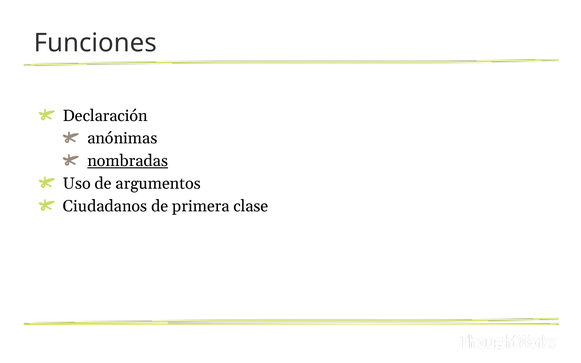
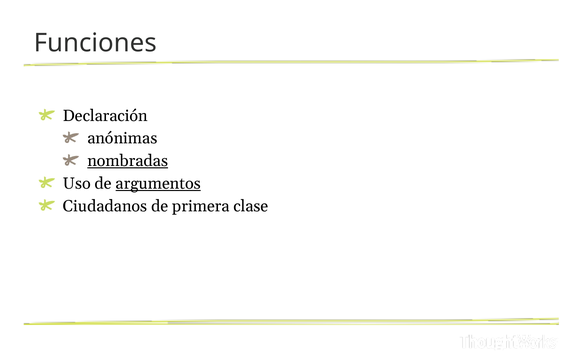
argumentos underline: none -> present
